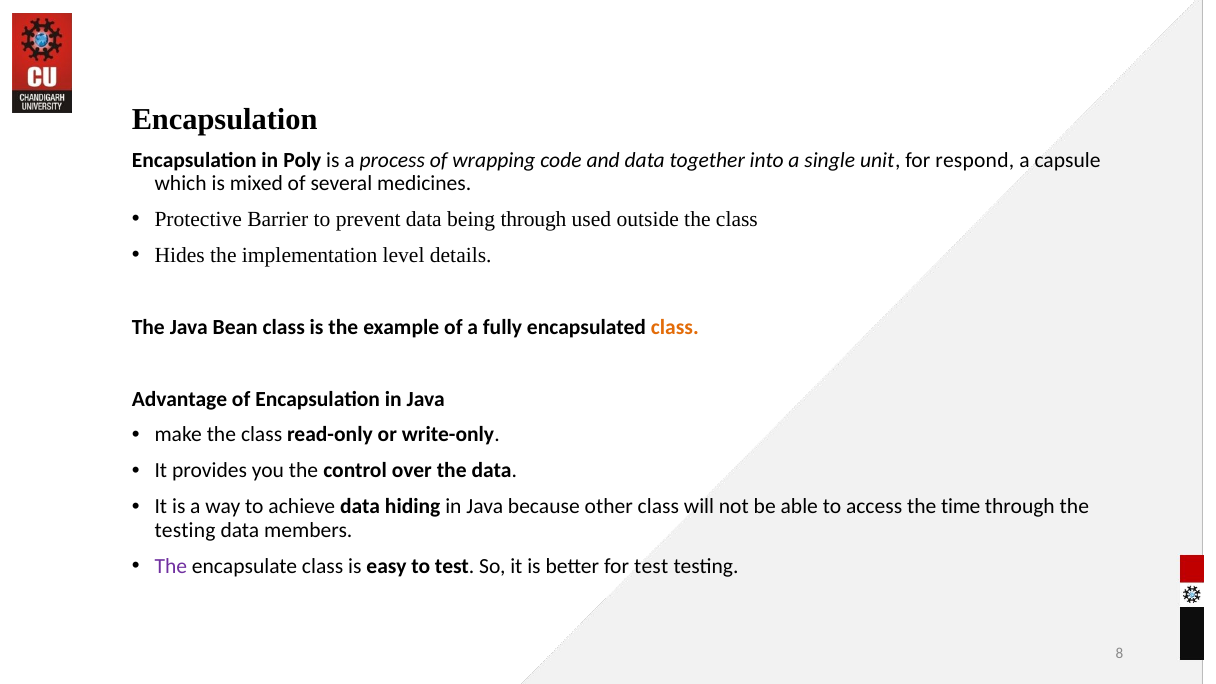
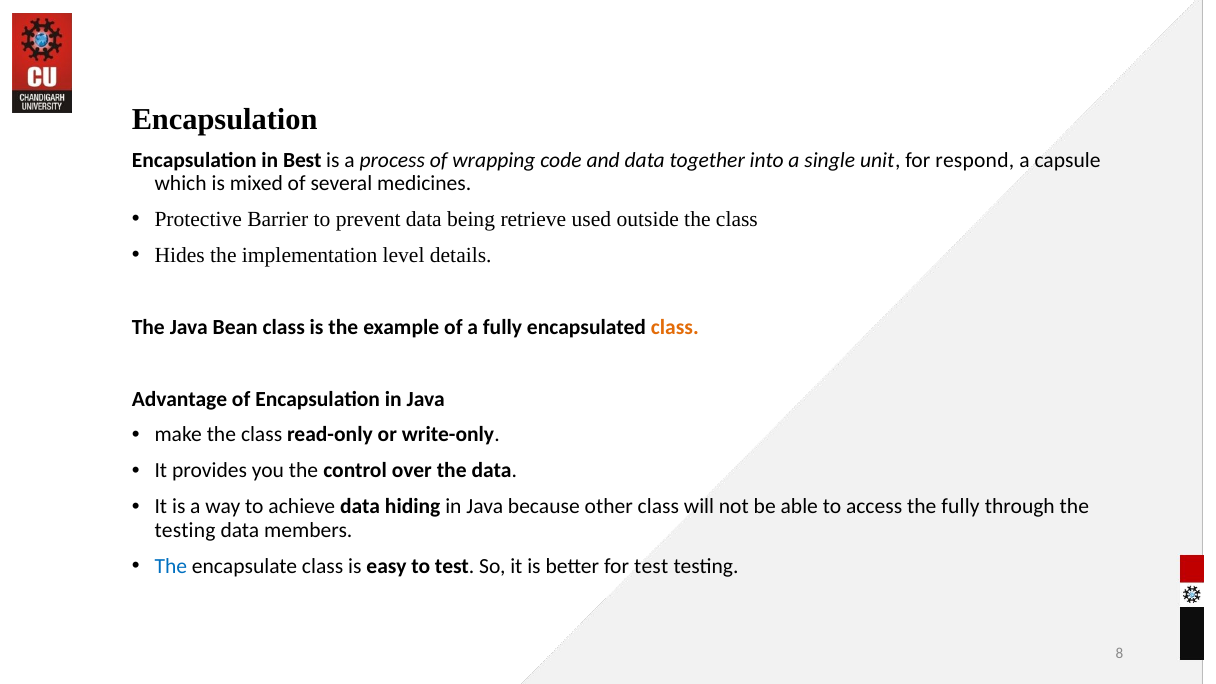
Poly: Poly -> Best
being through: through -> retrieve
the time: time -> fully
The at (171, 566) colour: purple -> blue
